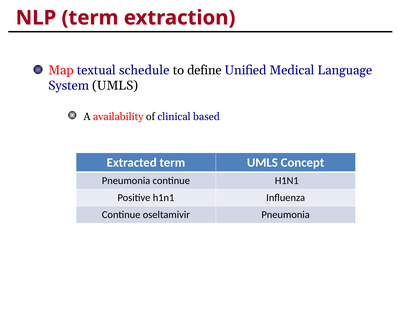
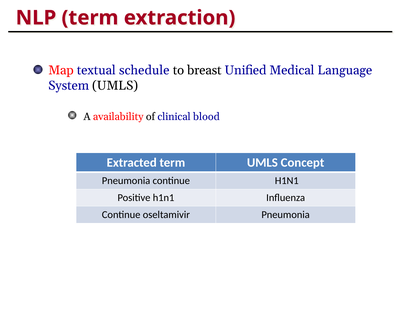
define: define -> breast
based: based -> blood
